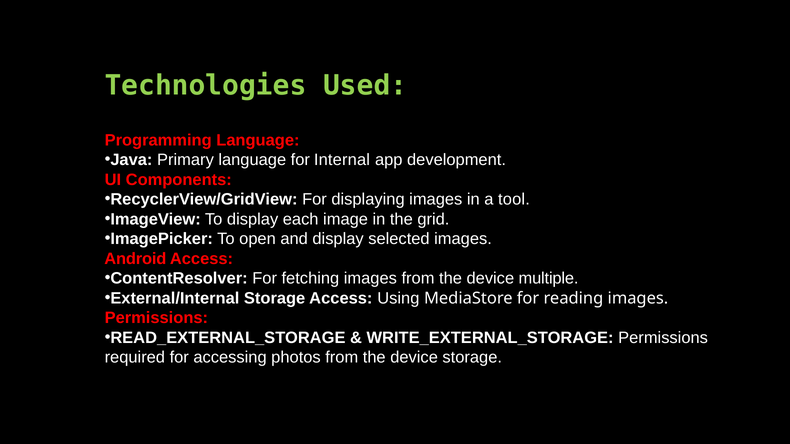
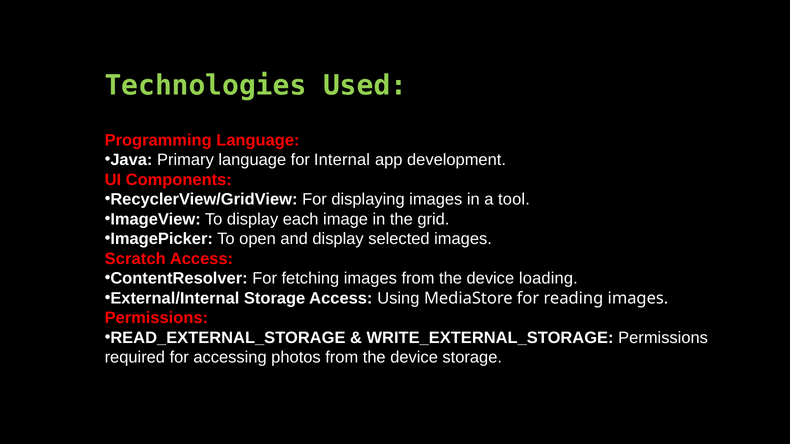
Android: Android -> Scratch
multiple: multiple -> loading
